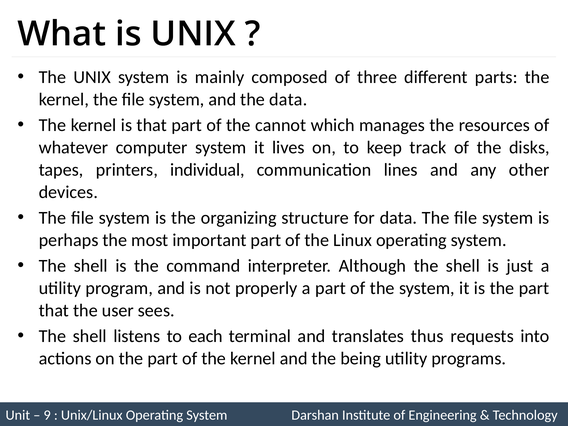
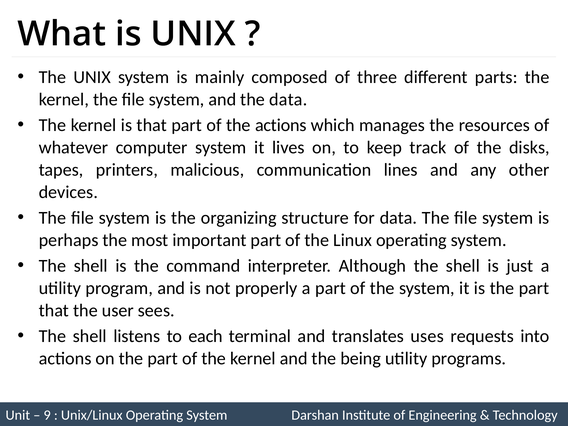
the cannot: cannot -> actions
individual: individual -> malicious
thus: thus -> uses
